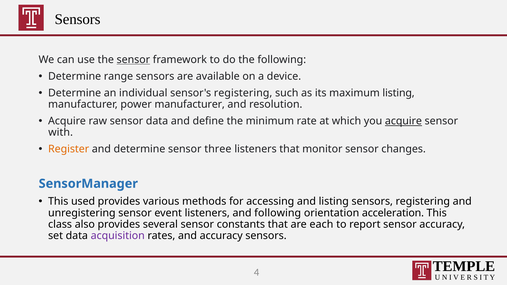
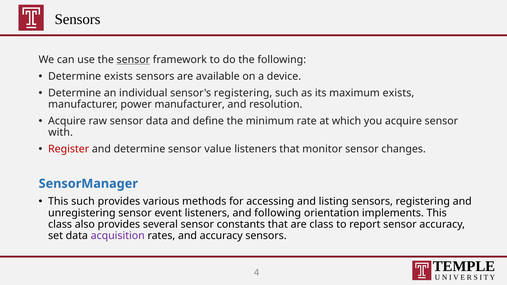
Determine range: range -> exists
maximum listing: listing -> exists
acquire at (403, 121) underline: present -> none
Register colour: orange -> red
three: three -> value
This used: used -> such
acceleration: acceleration -> implements
are each: each -> class
